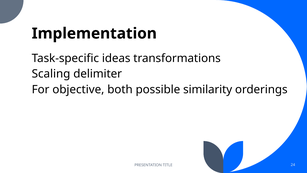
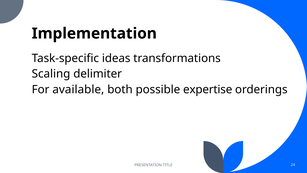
objective: objective -> available
similarity: similarity -> expertise
